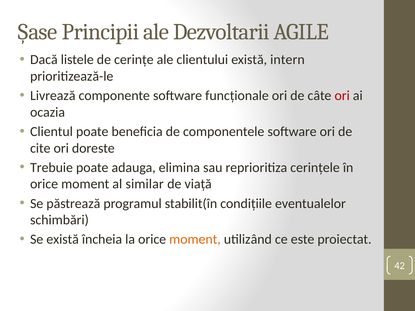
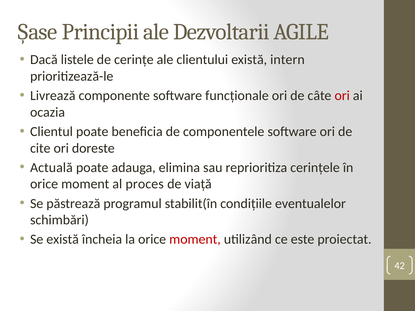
Trebuie: Trebuie -> Actuală
similar: similar -> proces
moment at (195, 240) colour: orange -> red
